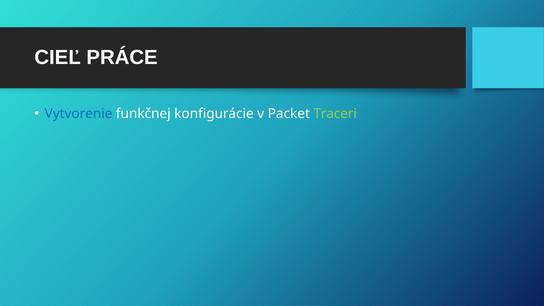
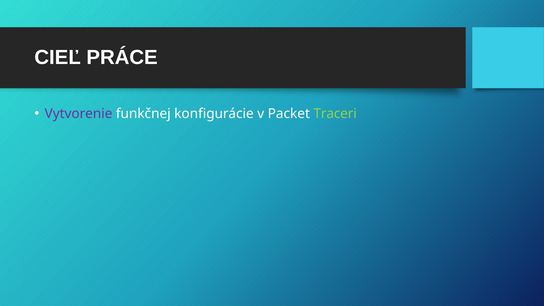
Vytvorenie colour: blue -> purple
